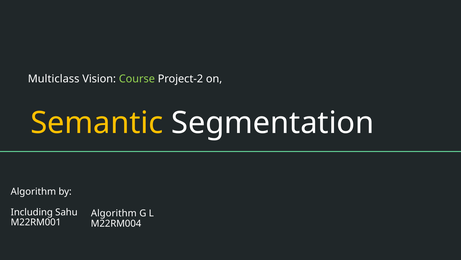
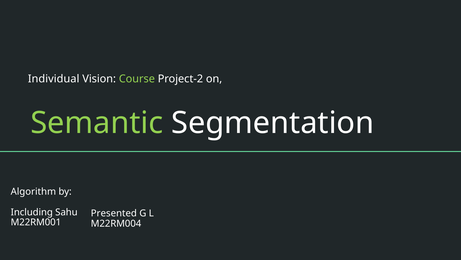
Multiclass: Multiclass -> Individual
Semantic colour: yellow -> light green
Algorithm at (114, 213): Algorithm -> Presented
